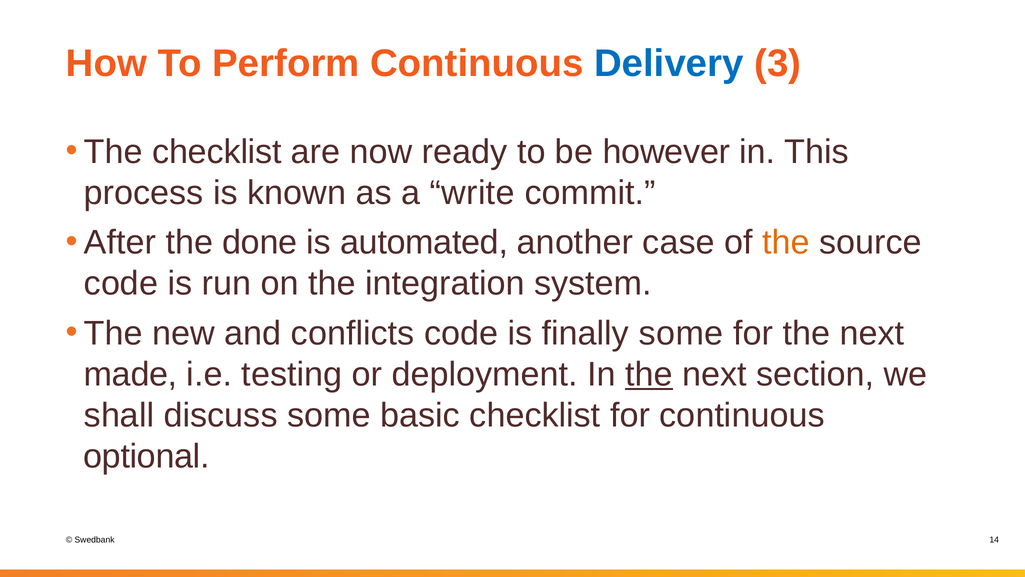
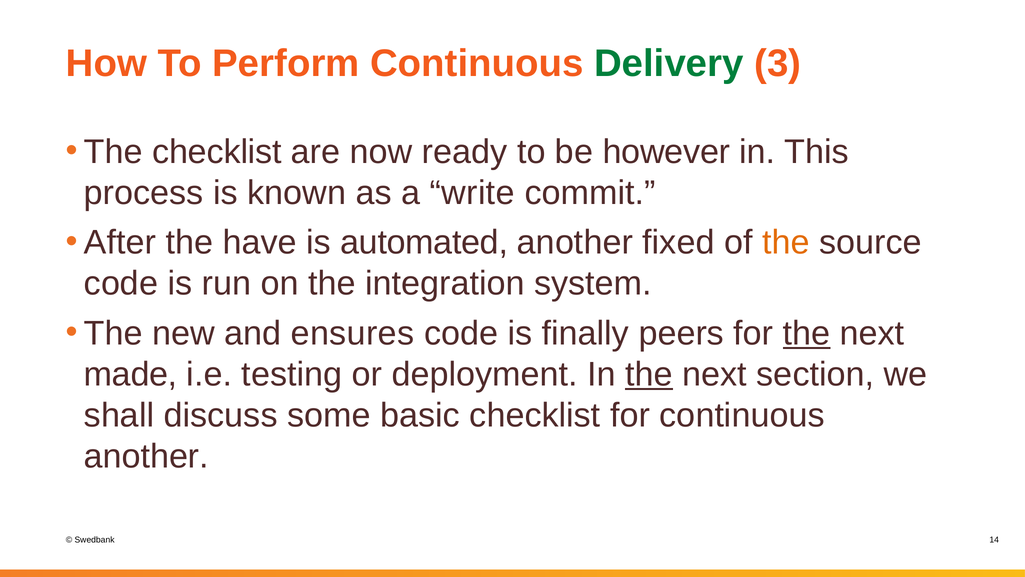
Delivery colour: blue -> green
done: done -> have
case: case -> fixed
conflicts: conflicts -> ensures
finally some: some -> peers
the at (807, 333) underline: none -> present
optional at (146, 456): optional -> another
